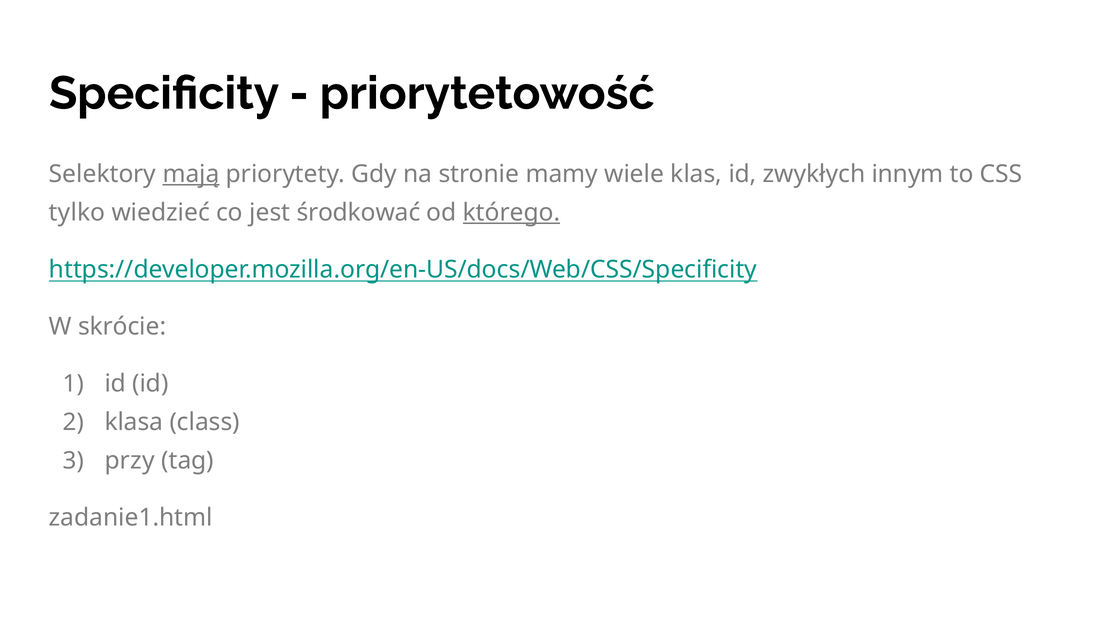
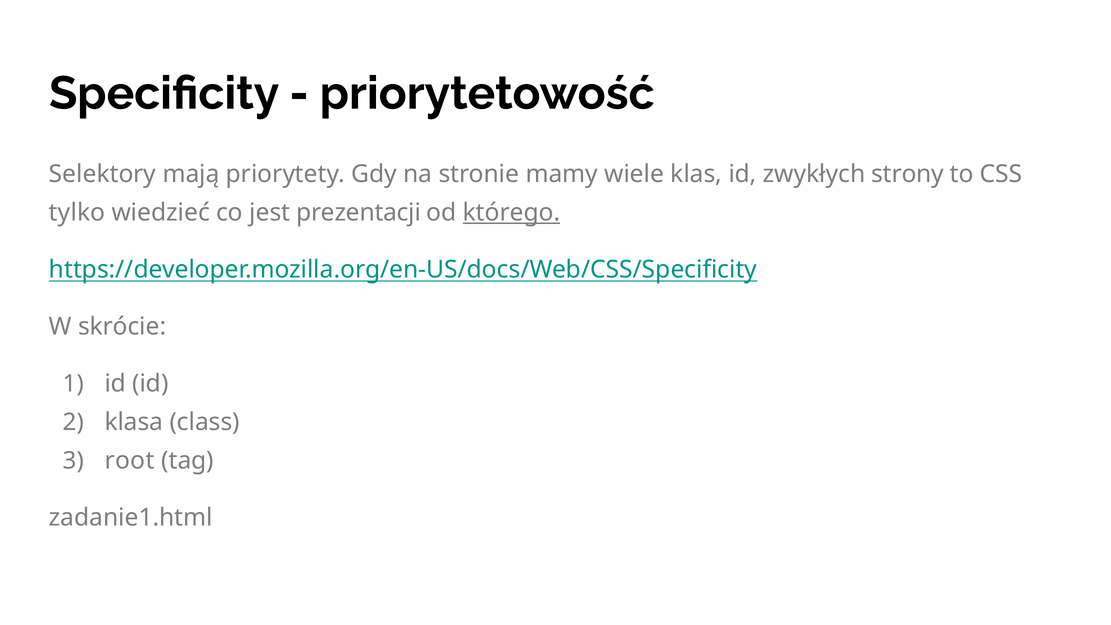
mają underline: present -> none
innym: innym -> strony
środkować: środkować -> prezentacji
przy: przy -> root
